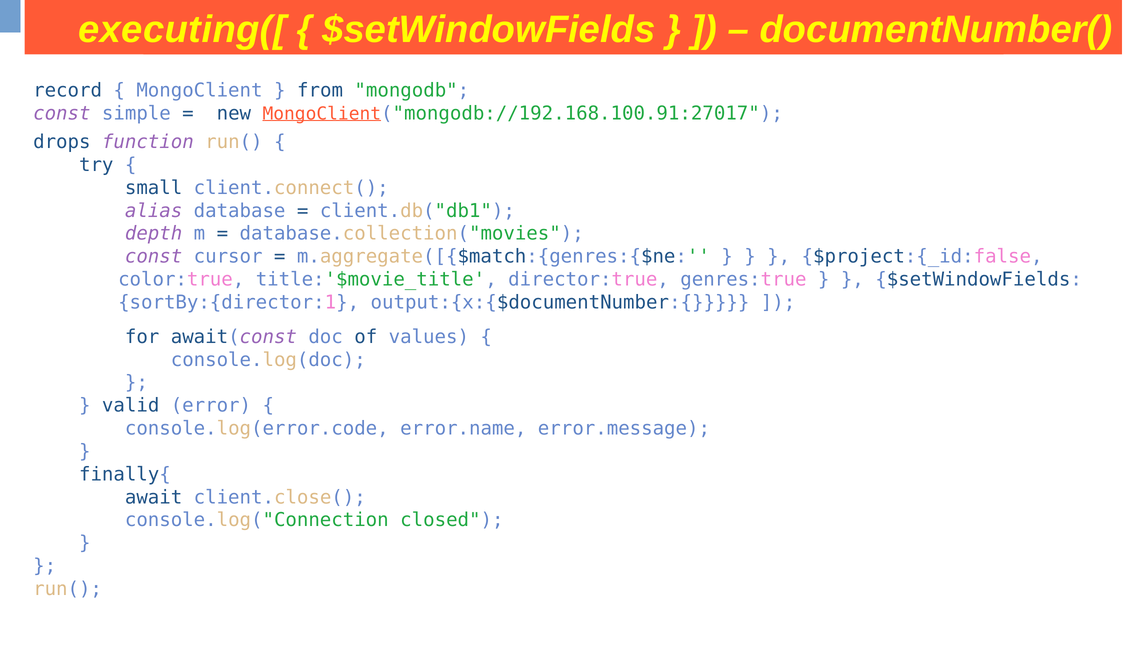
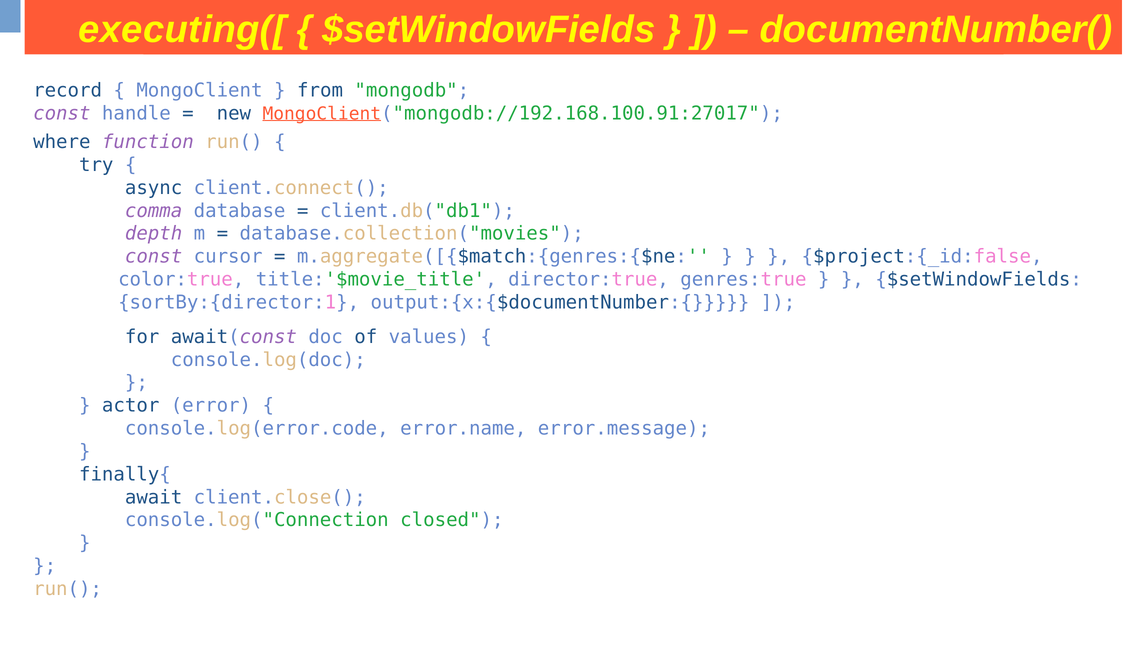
simple: simple -> handle
drops: drops -> where
small: small -> async
alias: alias -> comma
valid: valid -> actor
